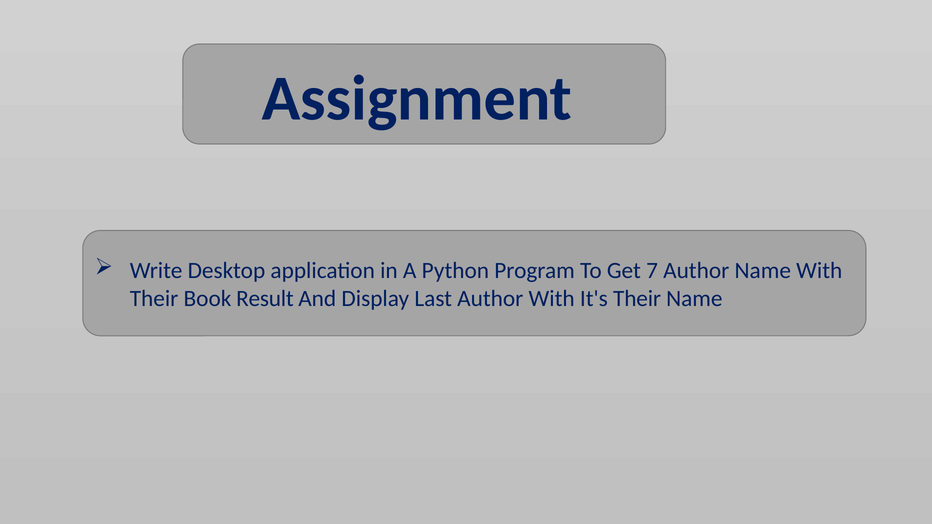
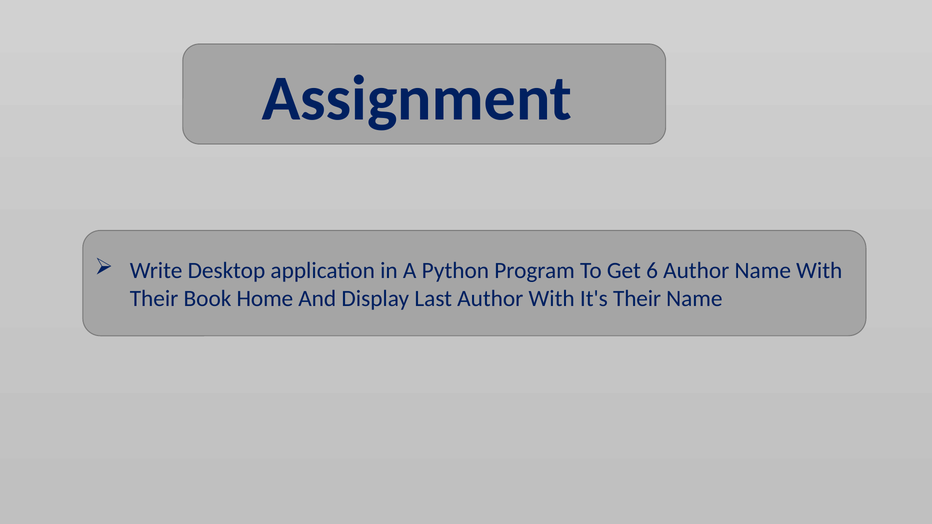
7: 7 -> 6
Result: Result -> Home
